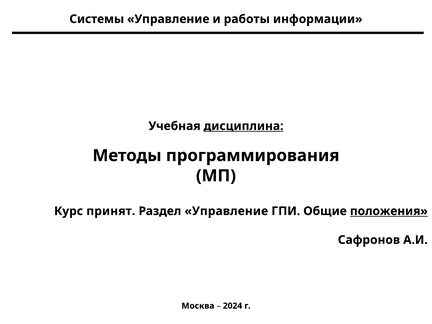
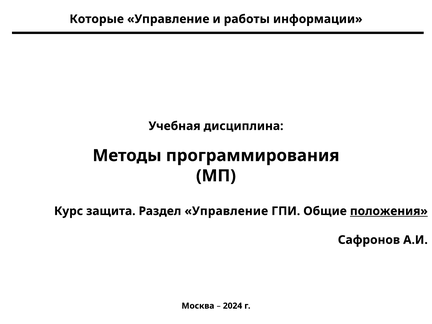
Системы: Системы -> Которые
дисциплина underline: present -> none
принят: принят -> защита
